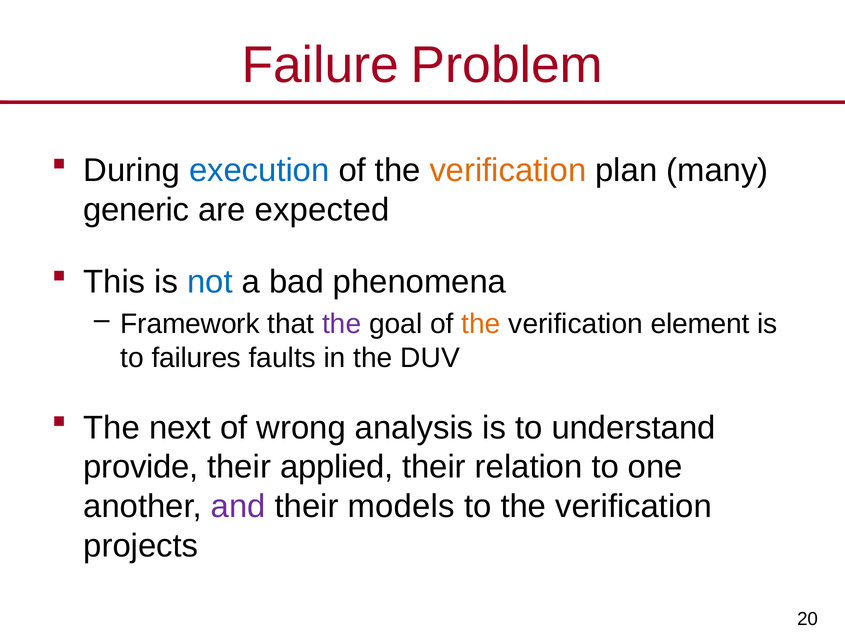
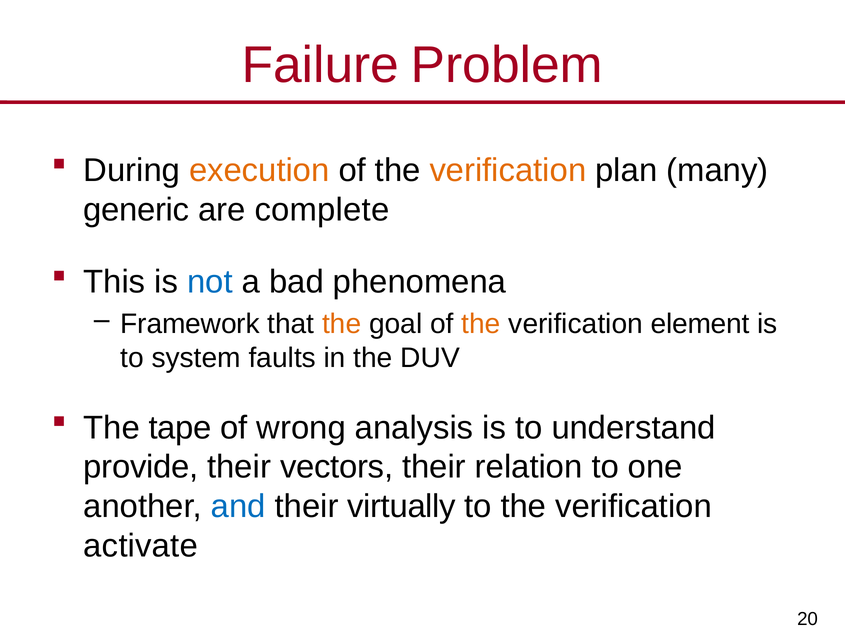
execution colour: blue -> orange
expected: expected -> complete
the at (342, 324) colour: purple -> orange
failures: failures -> system
next: next -> tape
applied: applied -> vectors
and colour: purple -> blue
models: models -> virtually
projects: projects -> activate
